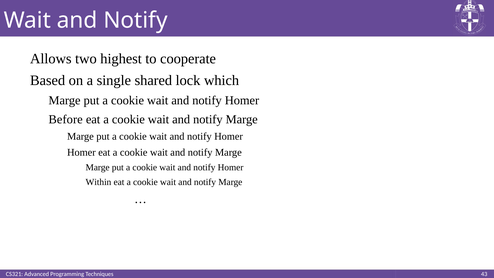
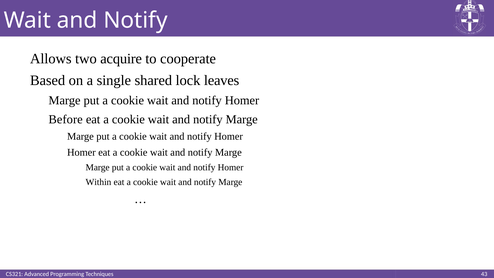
highest: highest -> acquire
which: which -> leaves
